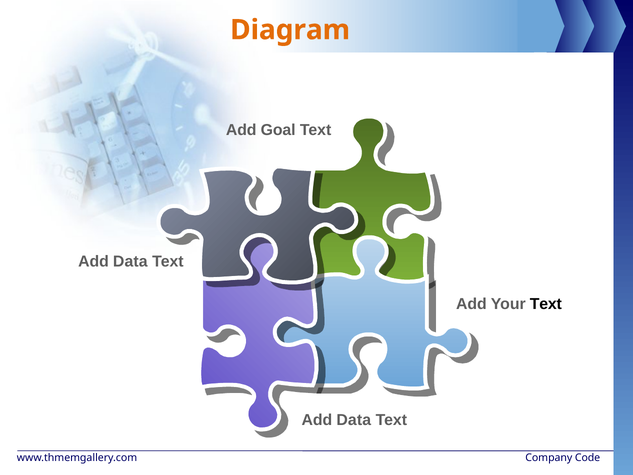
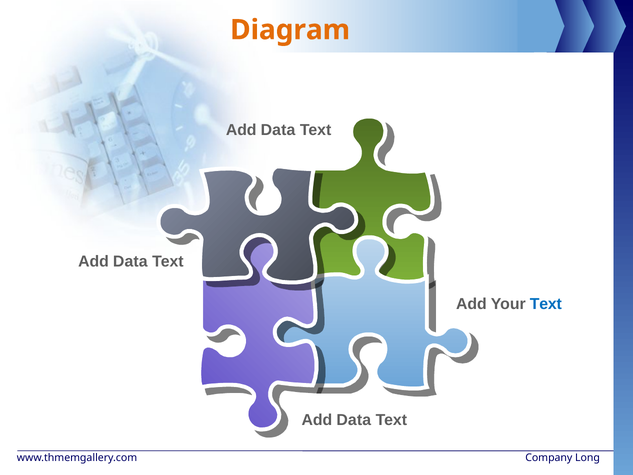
Goal at (278, 130): Goal -> Data
Text at (546, 304) colour: black -> blue
Code: Code -> Long
